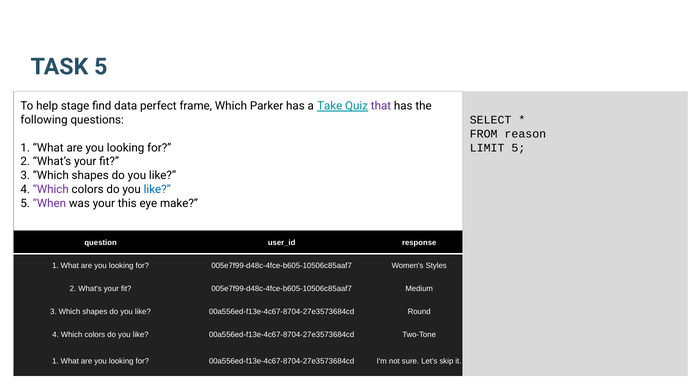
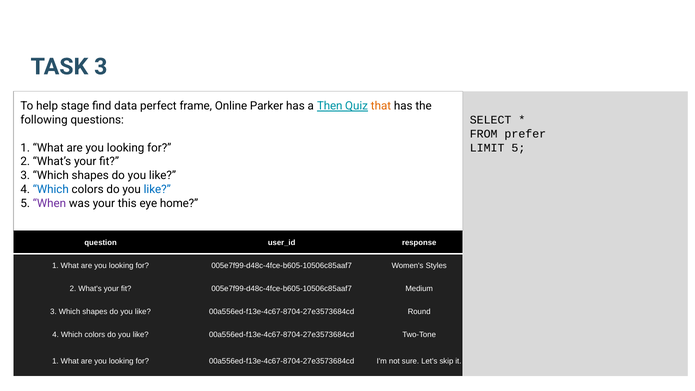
TASK 5: 5 -> 3
frame Which: Which -> Online
Take: Take -> Then
that colour: purple -> orange
reason: reason -> prefer
Which at (51, 189) colour: purple -> blue
make: make -> home
